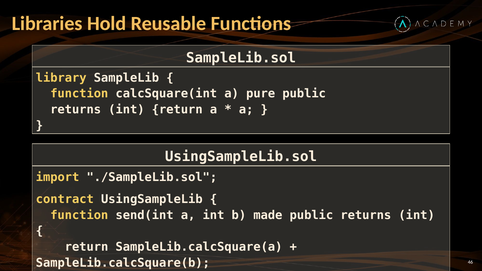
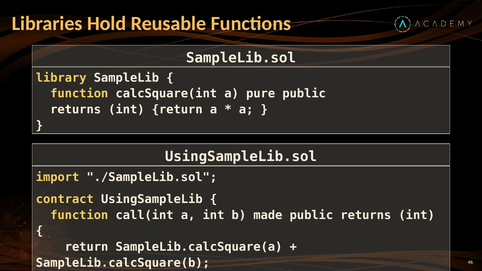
send(int: send(int -> call(int
